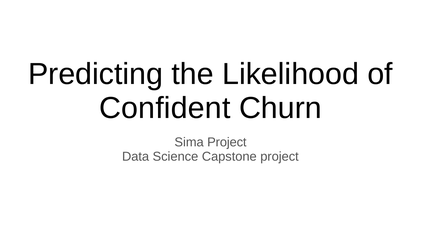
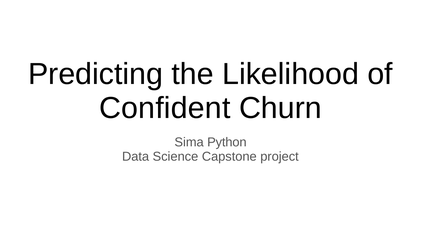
Sima Project: Project -> Python
